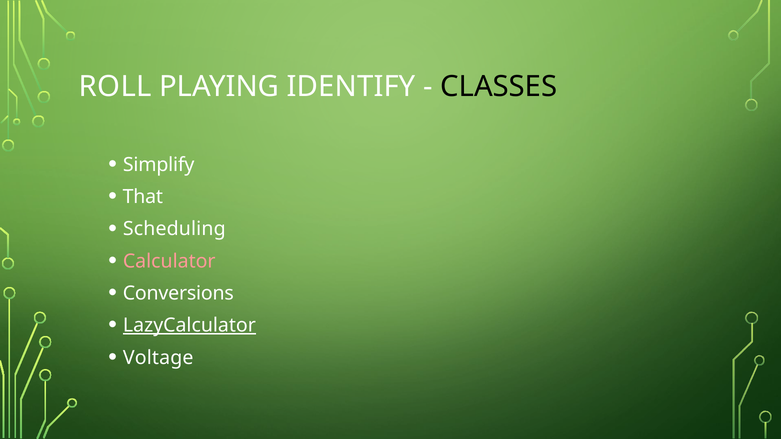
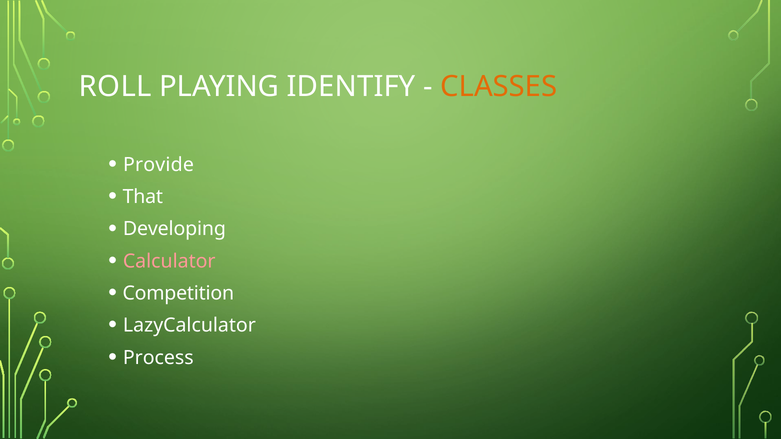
CLASSES colour: black -> orange
Simplify: Simplify -> Provide
Scheduling: Scheduling -> Developing
Conversions: Conversions -> Competition
LazyCalculator underline: present -> none
Voltage: Voltage -> Process
